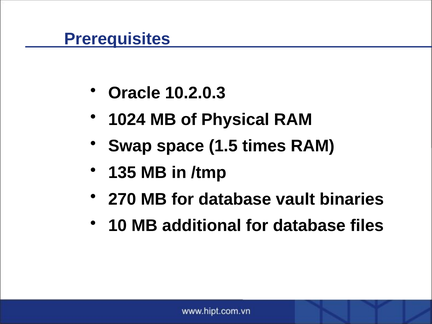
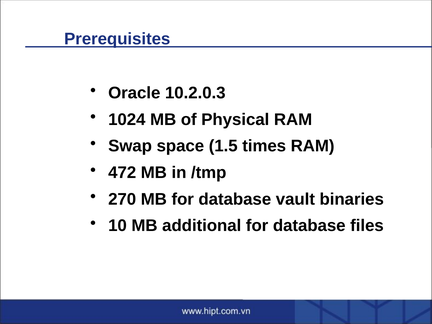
135: 135 -> 472
